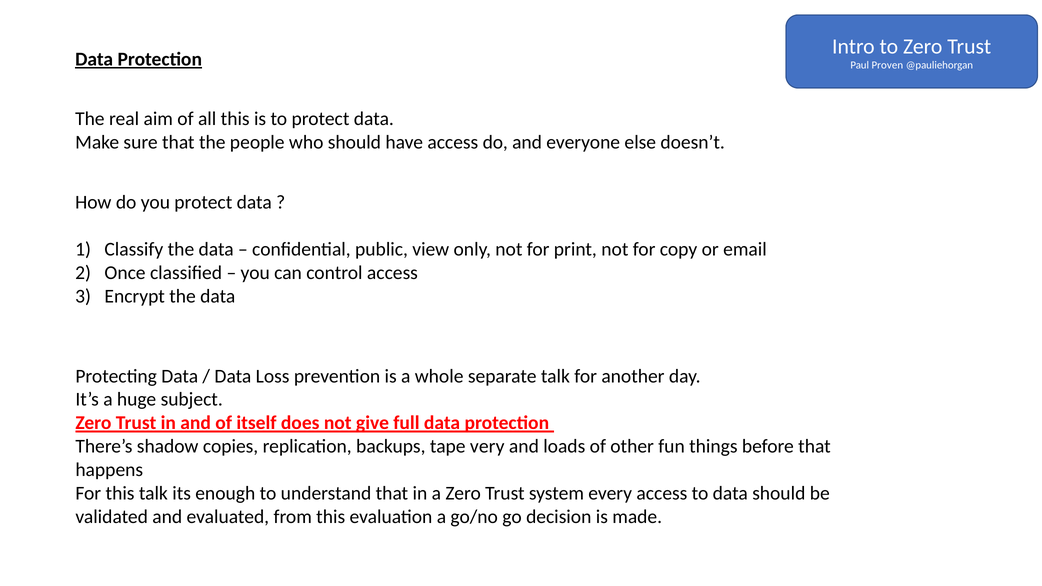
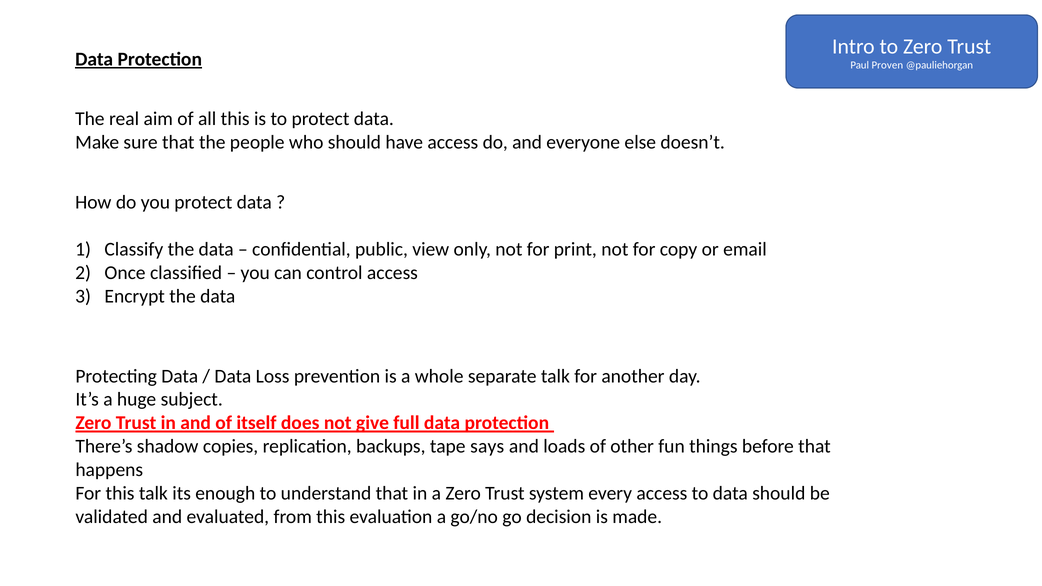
very: very -> says
